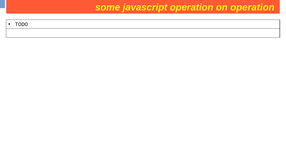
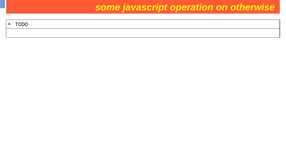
operation at (252, 7): operation -> otherwise
